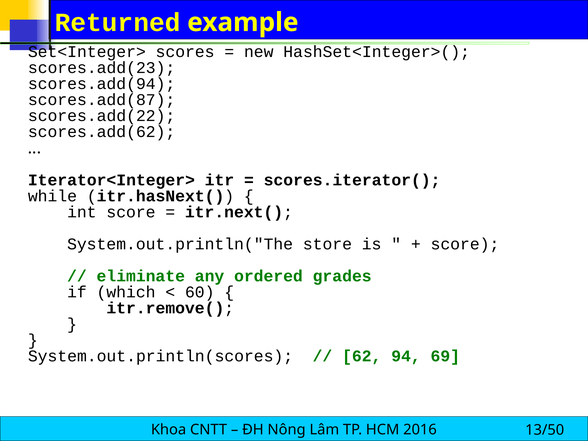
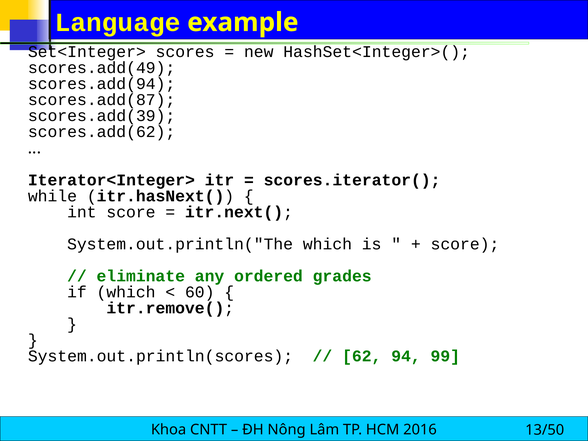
Returned: Returned -> Language
scores.add(23: scores.add(23 -> scores.add(49
scores.add(22: scores.add(22 -> scores.add(39
System.out.println("The store: store -> which
69: 69 -> 99
